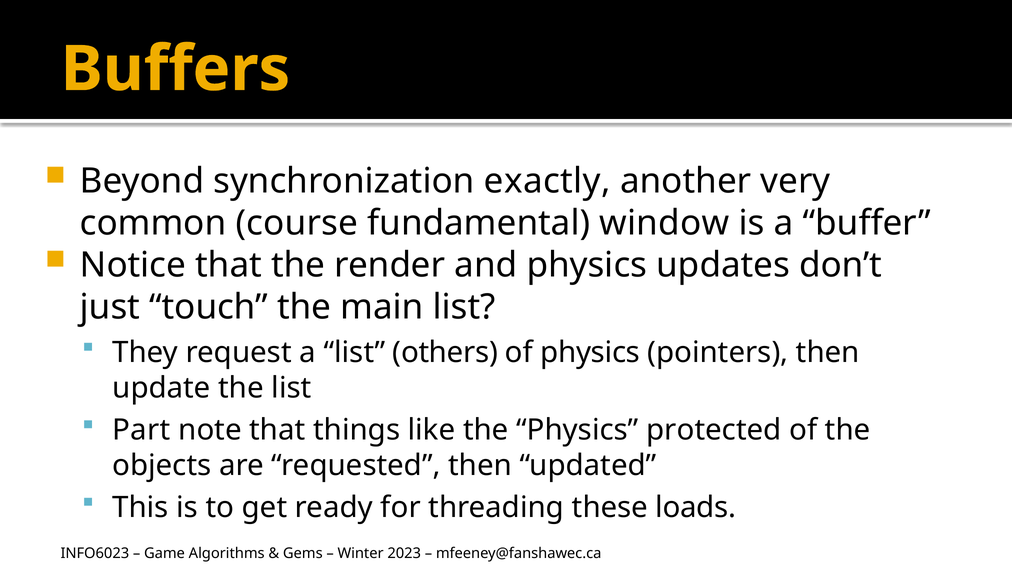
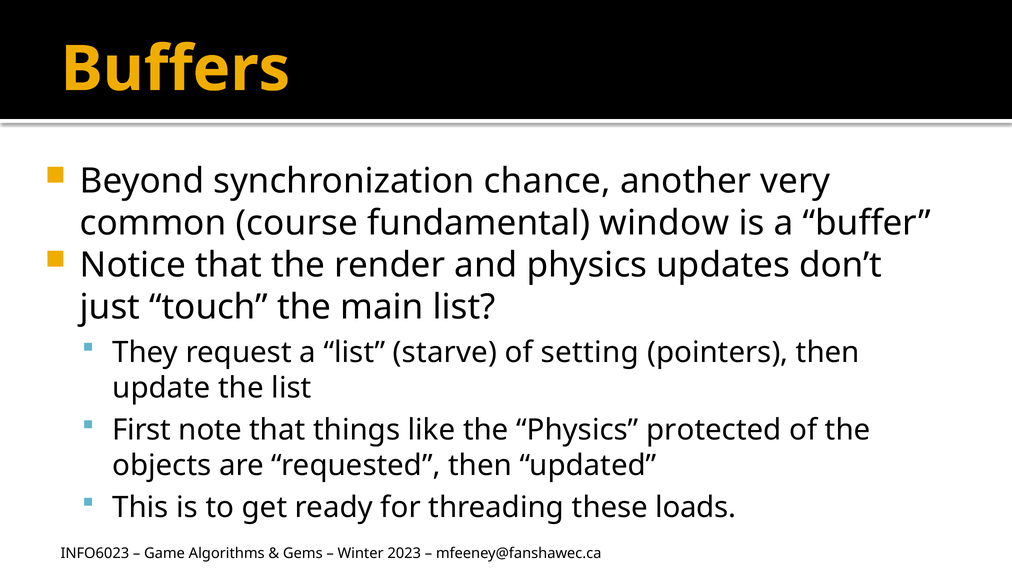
exactly: exactly -> chance
others: others -> starve
of physics: physics -> setting
Part: Part -> First
